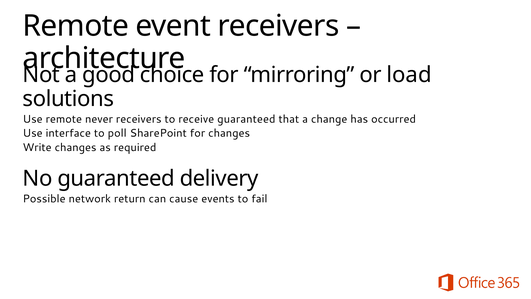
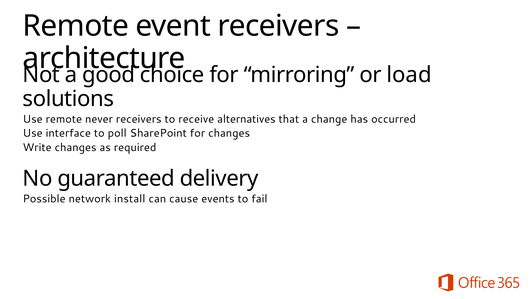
receive guaranteed: guaranteed -> alternatives
return: return -> install
